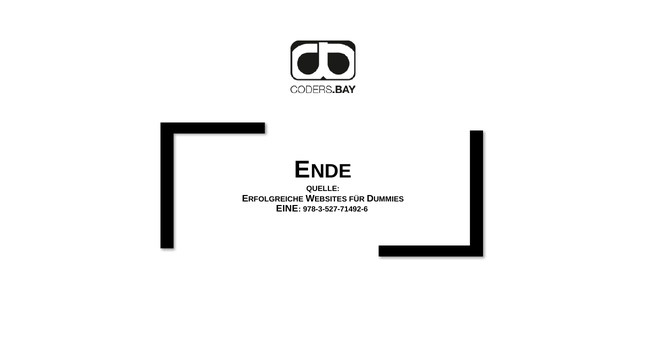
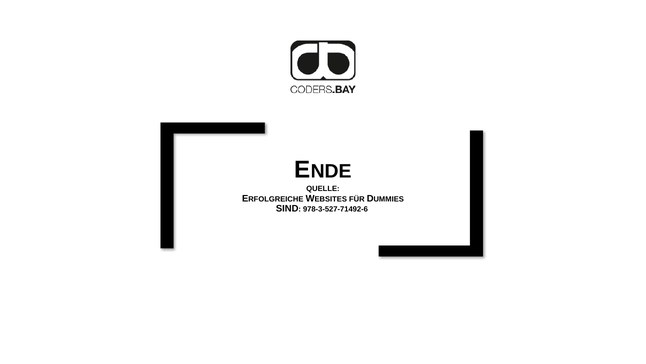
EINE: EINE -> SIND
